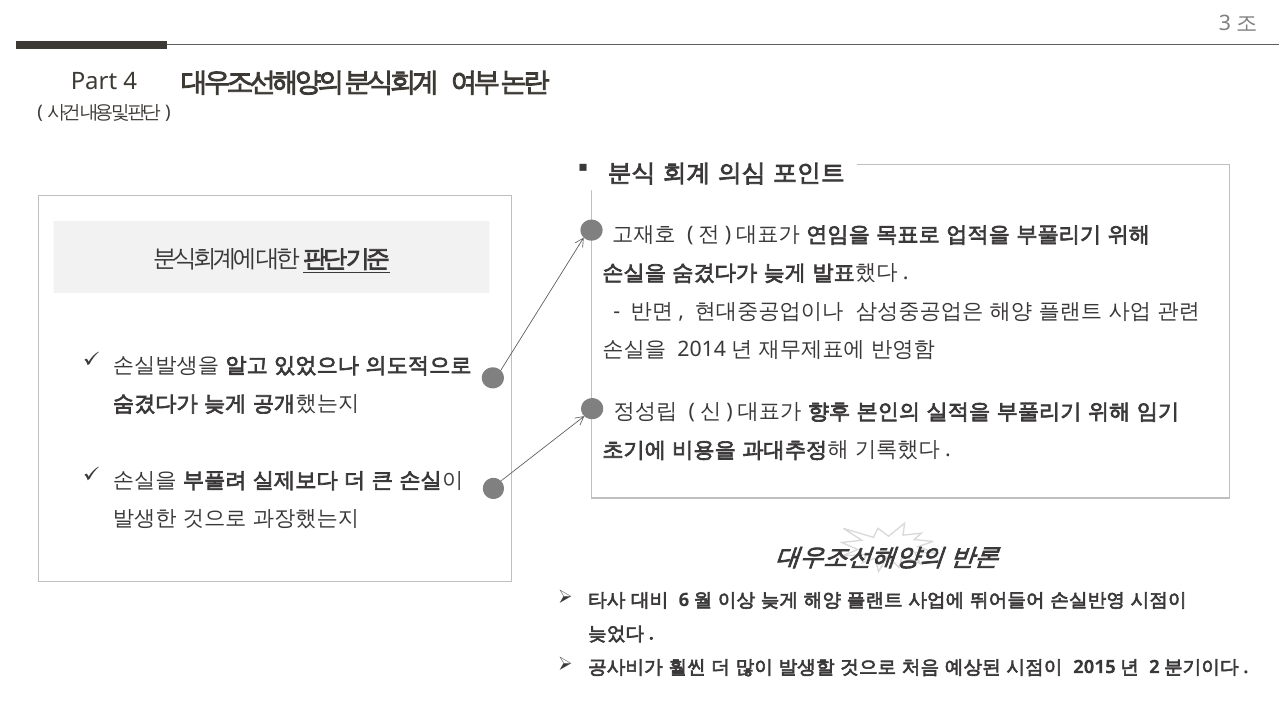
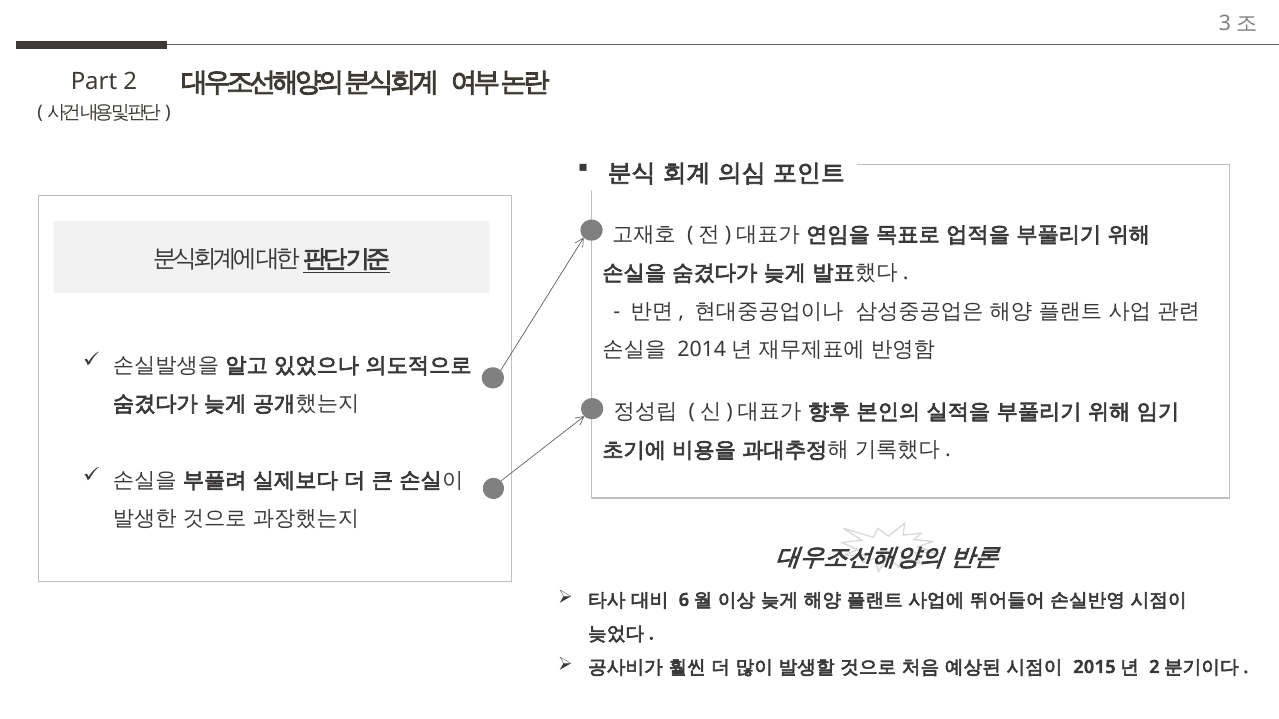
Part 4: 4 -> 2
